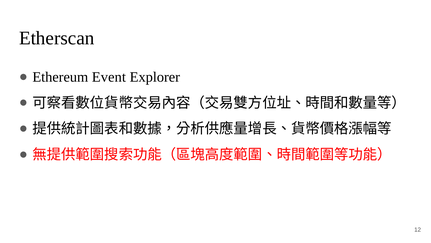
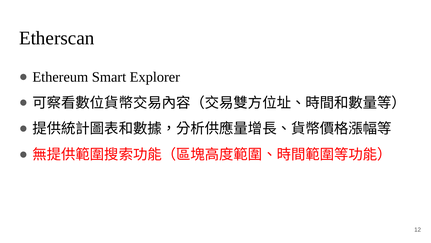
Event: Event -> Smart
